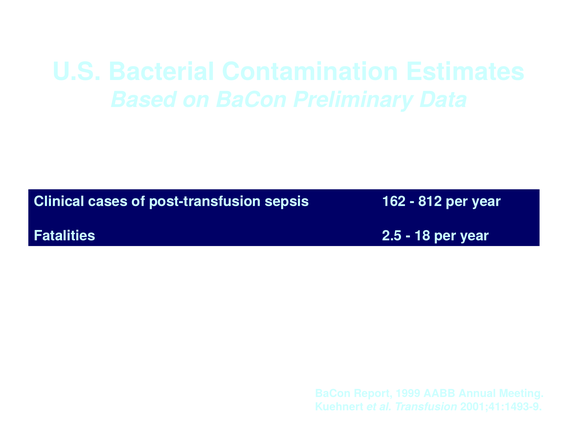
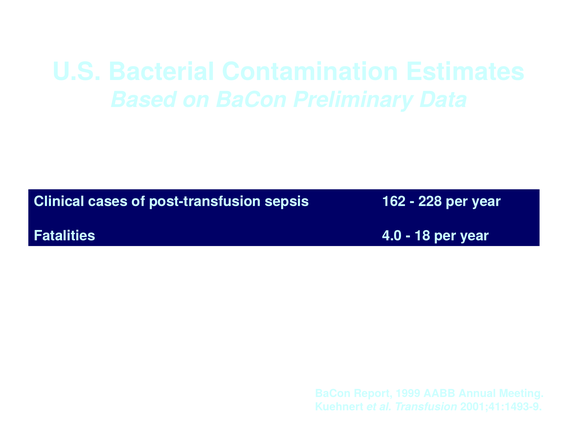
812: 812 -> 228
2.5: 2.5 -> 4.0
